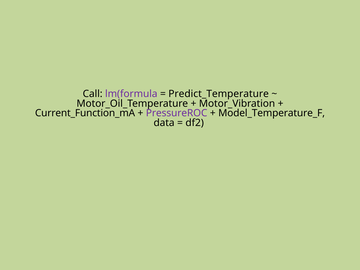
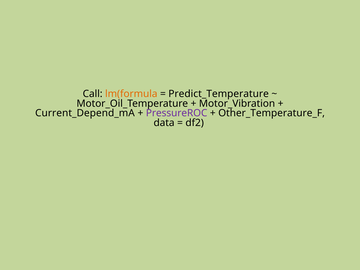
lm(formula colour: purple -> orange
Current_Function_mA: Current_Function_mA -> Current_Depend_mA
Model_Temperature_F: Model_Temperature_F -> Other_Temperature_F
